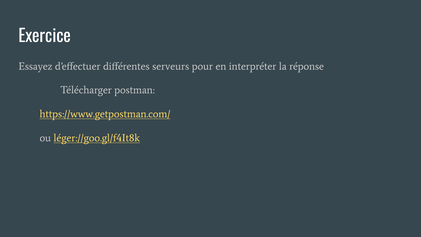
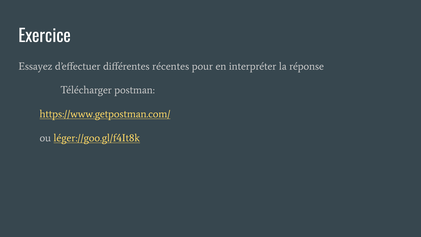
serveurs: serveurs -> récentes
